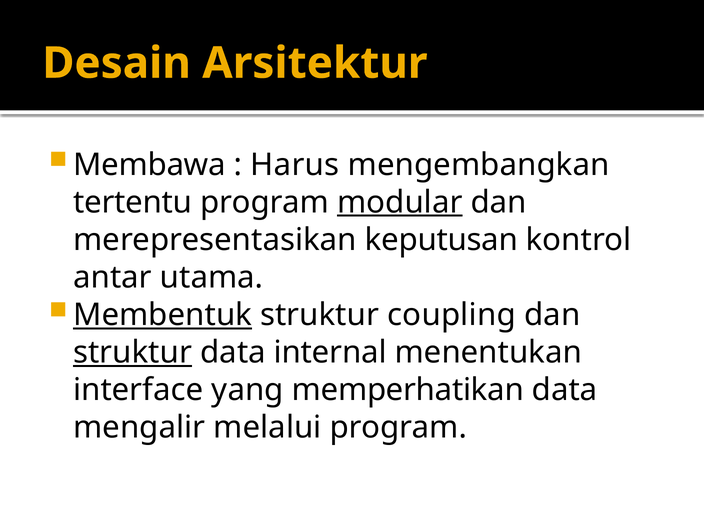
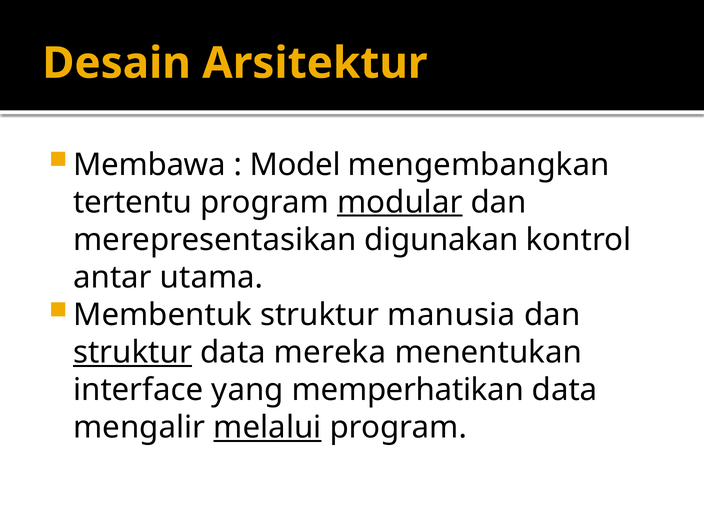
Harus: Harus -> Model
keputusan: keputusan -> digunakan
Membentuk underline: present -> none
coupling: coupling -> manusia
internal: internal -> mereka
melalui underline: none -> present
